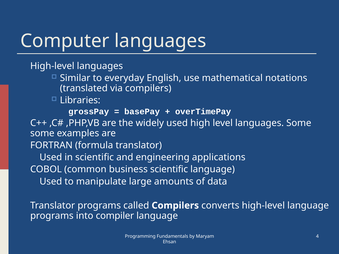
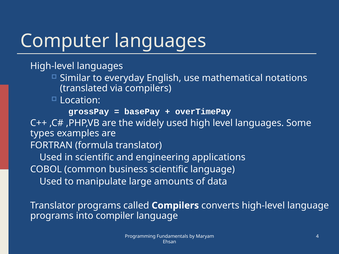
Libraries: Libraries -> Location
some at (42, 133): some -> types
